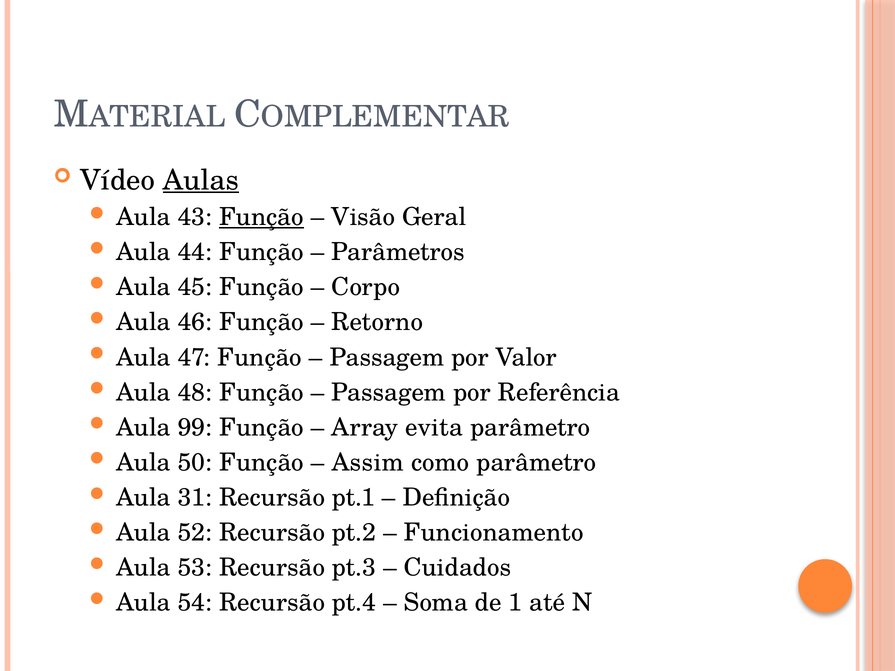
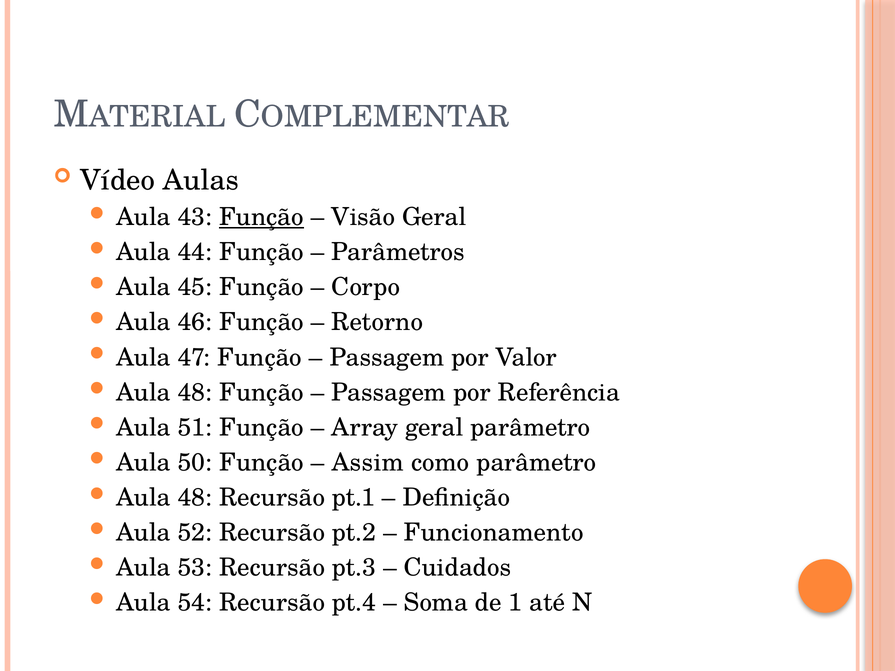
Aulas underline: present -> none
99: 99 -> 51
Array evita: evita -> geral
31 at (195, 498): 31 -> 48
